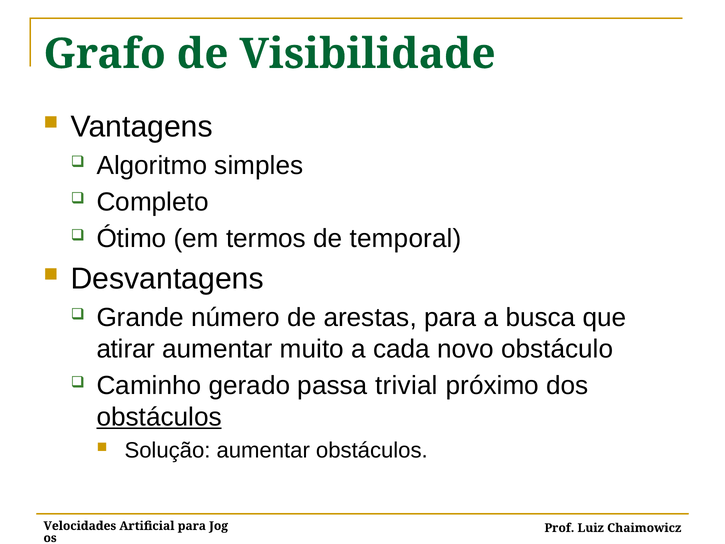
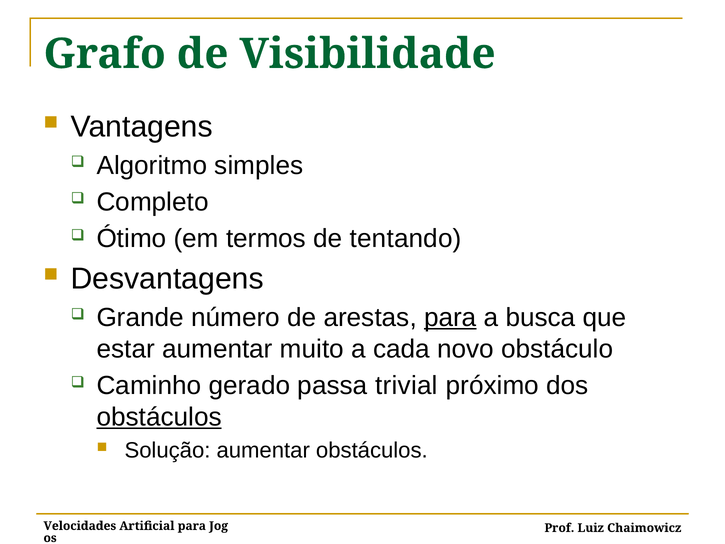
temporal: temporal -> tentando
para at (450, 317) underline: none -> present
atirar: atirar -> estar
